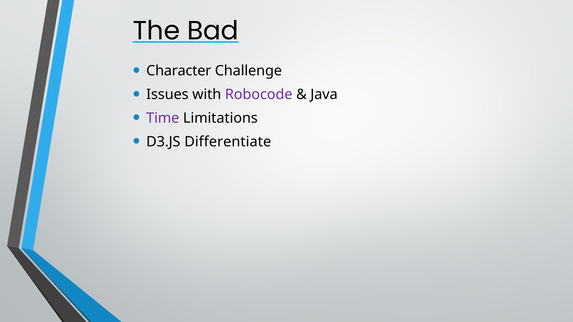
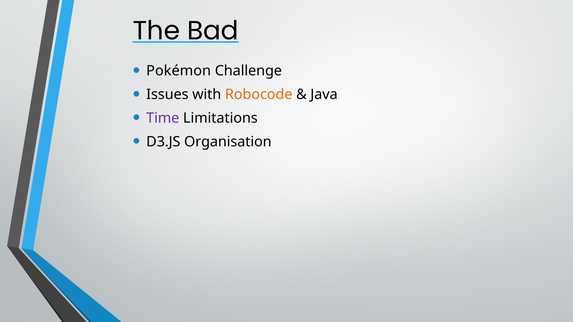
Character: Character -> Pokémon
Robocode colour: purple -> orange
Differentiate: Differentiate -> Organisation
